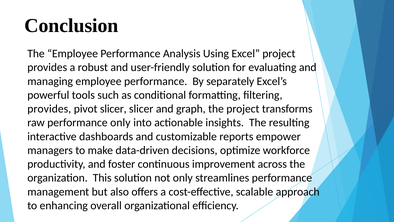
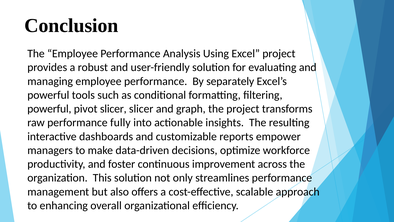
provides at (49, 109): provides -> powerful
performance only: only -> fully
